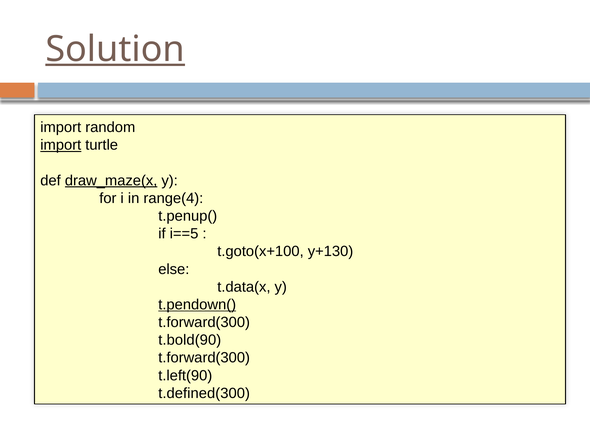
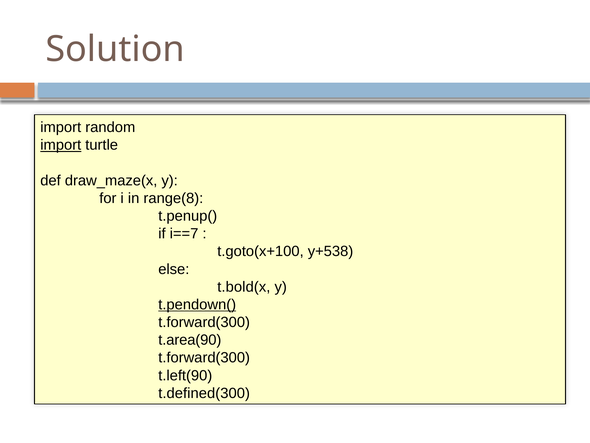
Solution underline: present -> none
draw_maze(x underline: present -> none
range(4: range(4 -> range(8
i==5: i==5 -> i==7
y+130: y+130 -> y+538
t.data(x: t.data(x -> t.bold(x
t.bold(90: t.bold(90 -> t.area(90
